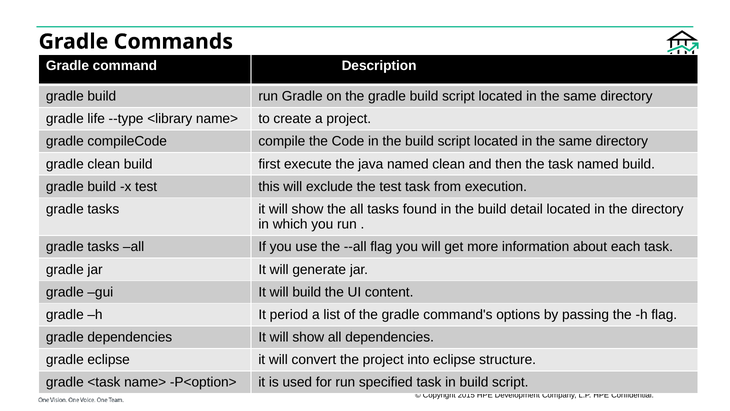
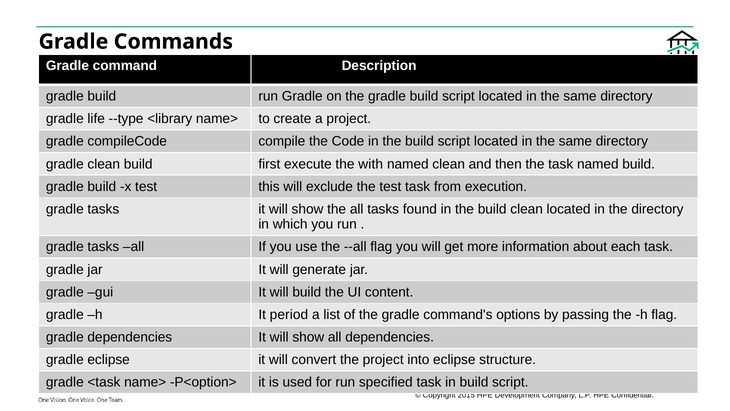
java: java -> with
build detail: detail -> clean
